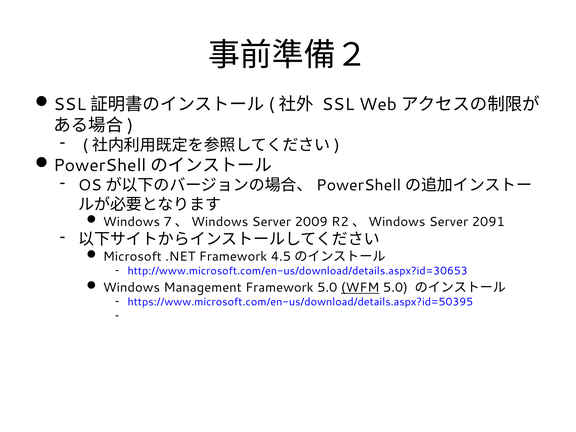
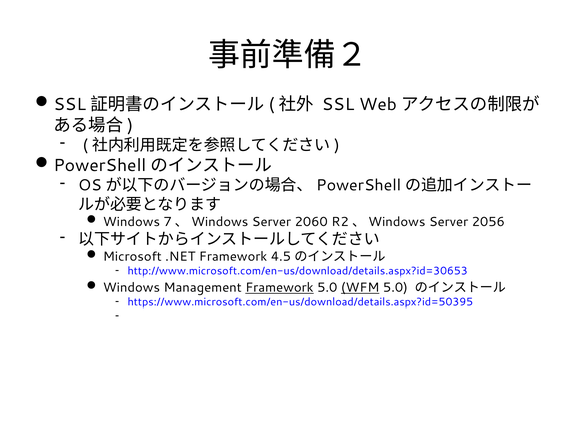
2009: 2009 -> 2060
2091: 2091 -> 2056
Framework at (279, 288) underline: none -> present
